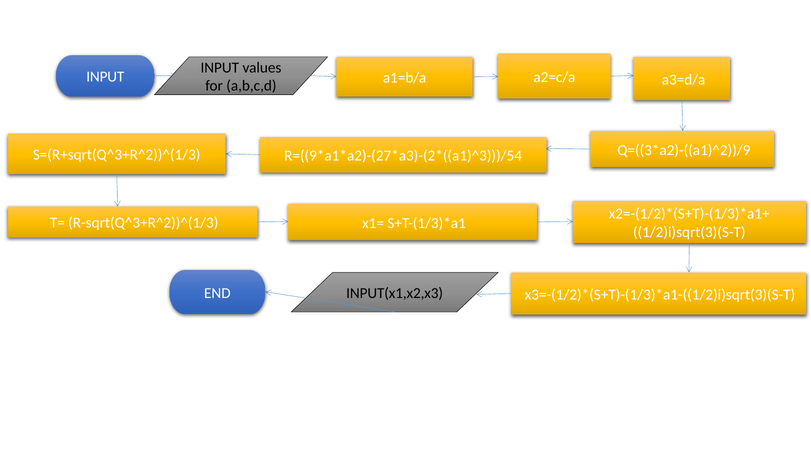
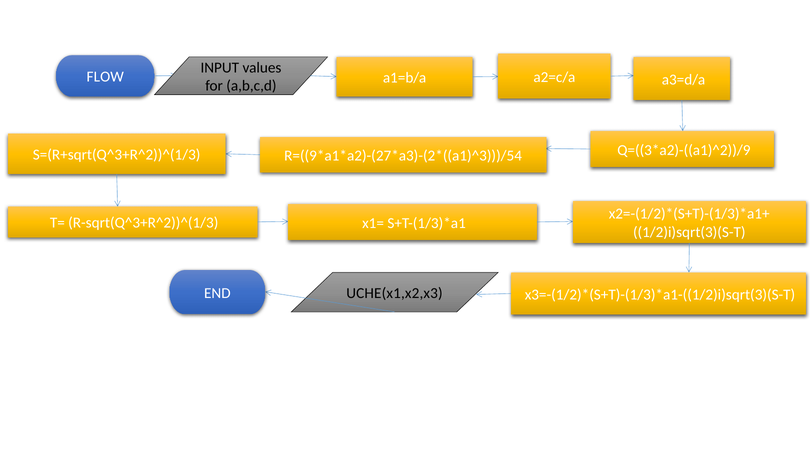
INPUT at (105, 77): INPUT -> FLOW
INPUT(x1,x2,x3: INPUT(x1,x2,x3 -> UCHE(x1,x2,x3
